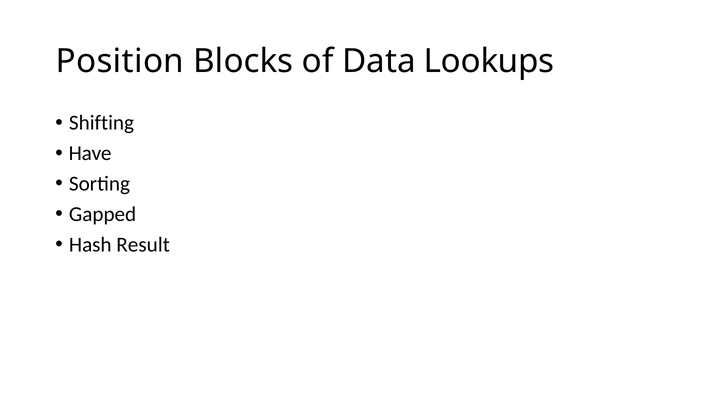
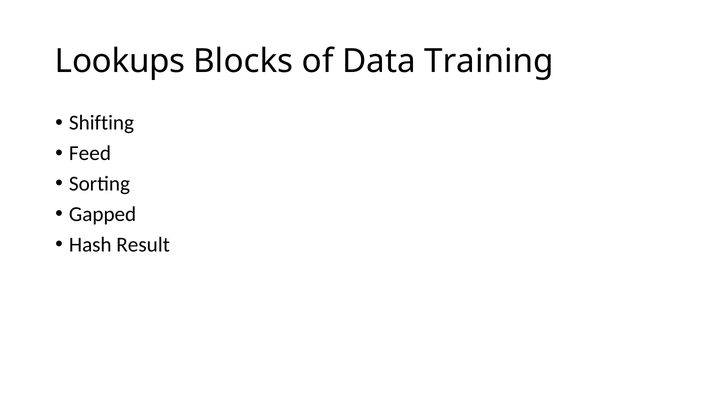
Position: Position -> Lookups
Lookups: Lookups -> Training
Have: Have -> Feed
